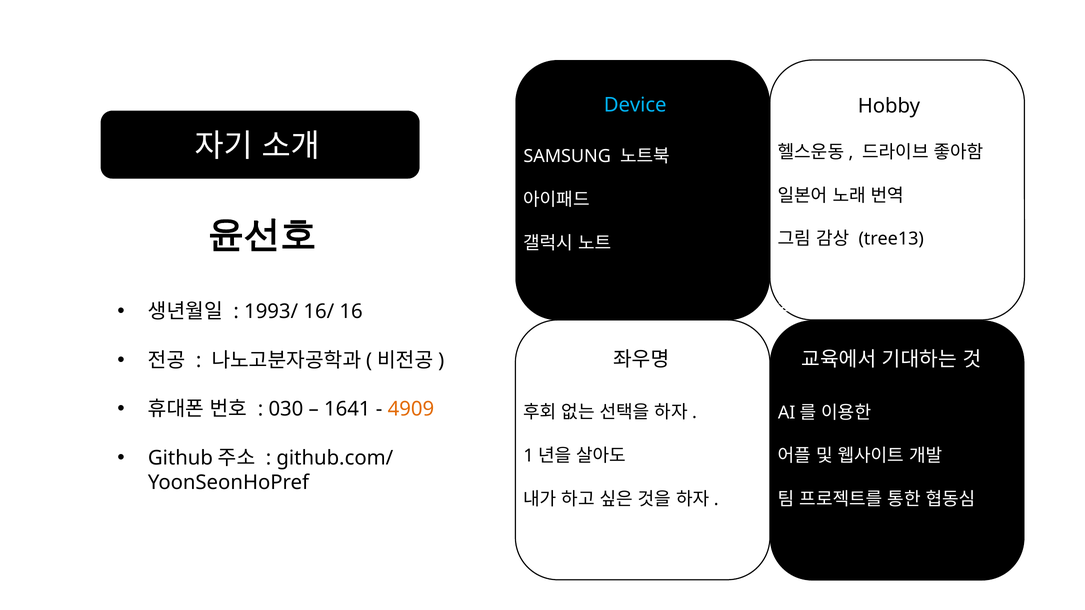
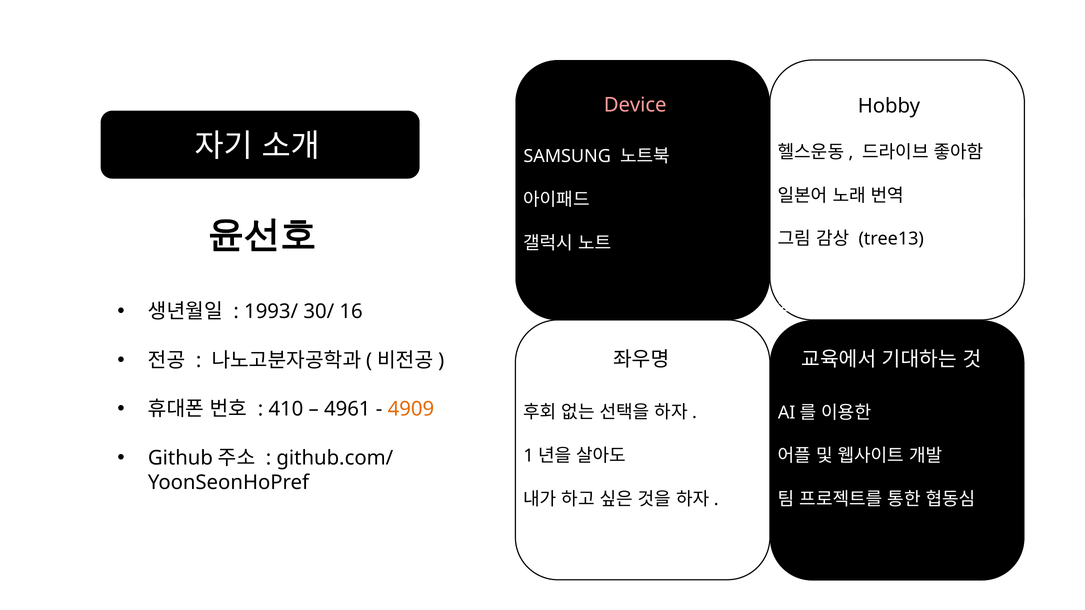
Device colour: light blue -> pink
16/: 16/ -> 30/
030: 030 -> 410
1641: 1641 -> 4961
